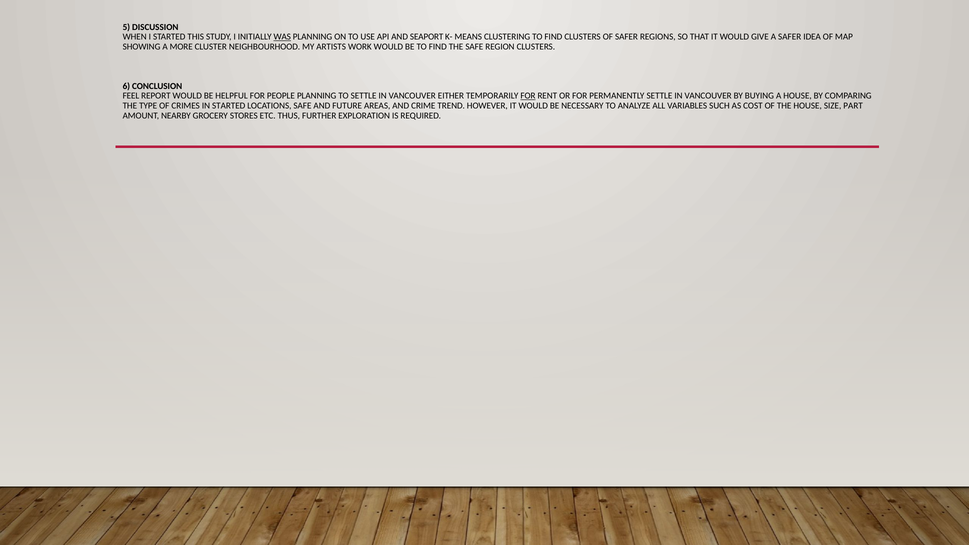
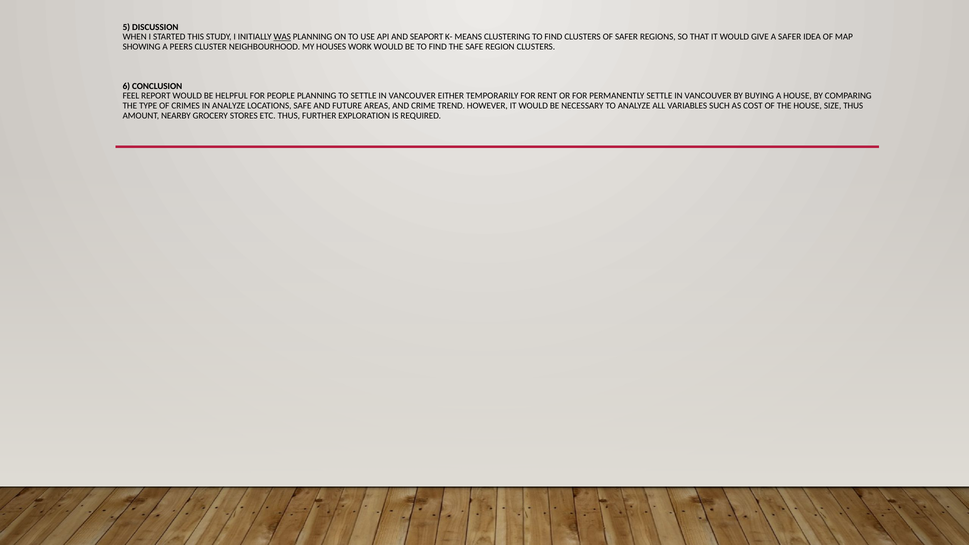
MORE: MORE -> PEERS
ARTISTS: ARTISTS -> HOUSES
FOR at (528, 96) underline: present -> none
IN STARTED: STARTED -> ANALYZE
SIZE PART: PART -> THUS
